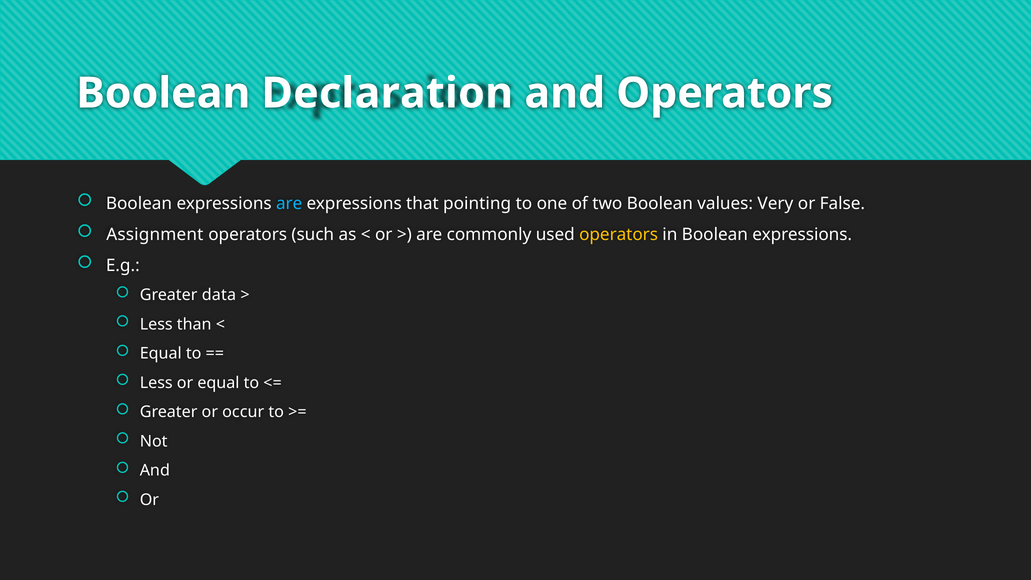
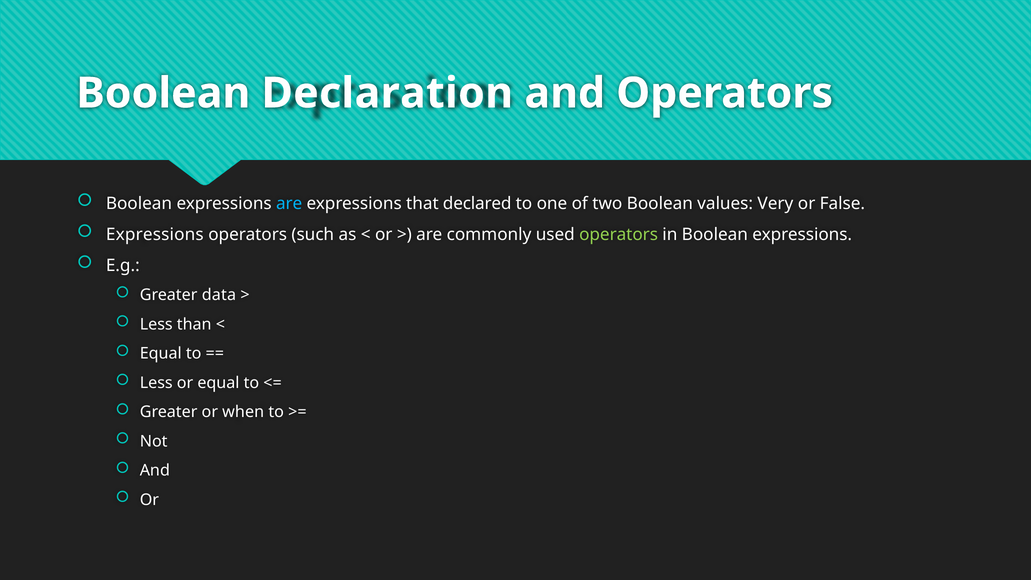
pointing: pointing -> declared
Assignment at (155, 234): Assignment -> Expressions
operators at (619, 234) colour: yellow -> light green
occur: occur -> when
